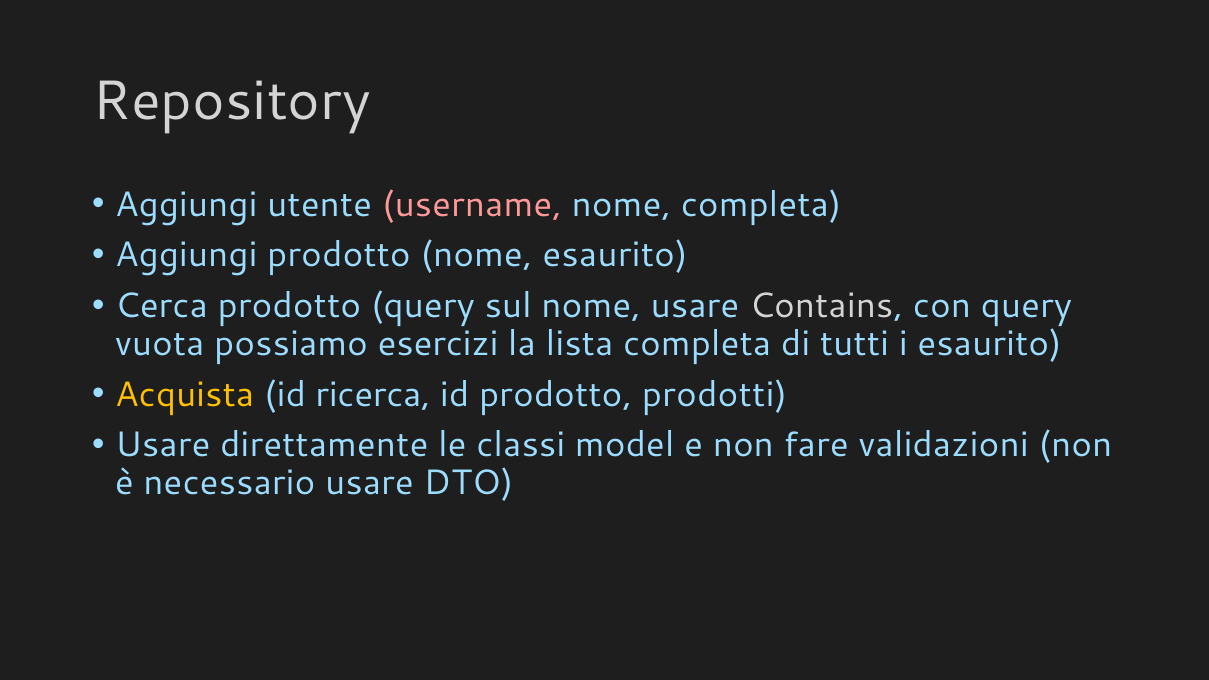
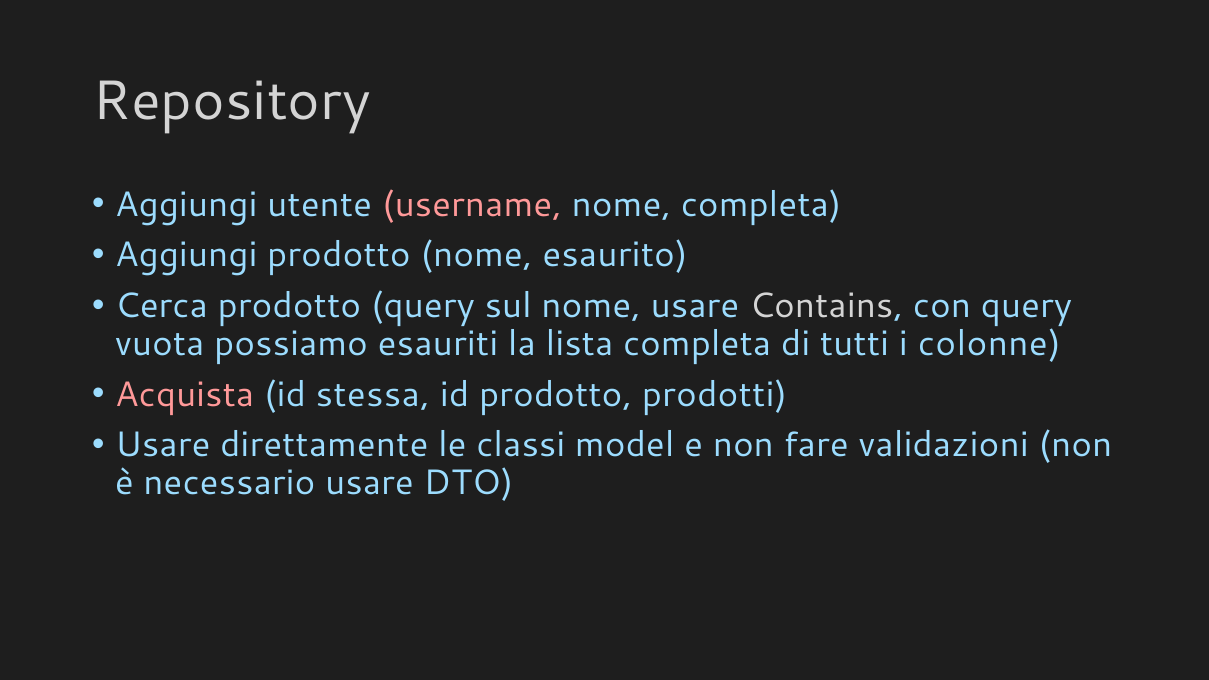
esercizi: esercizi -> esauriti
i esaurito: esaurito -> colonne
Acquista colour: yellow -> pink
ricerca: ricerca -> stessa
